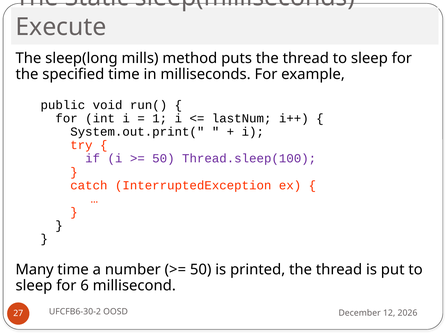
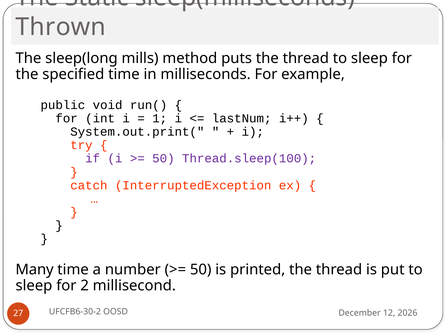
Execute: Execute -> Thrown
6: 6 -> 2
